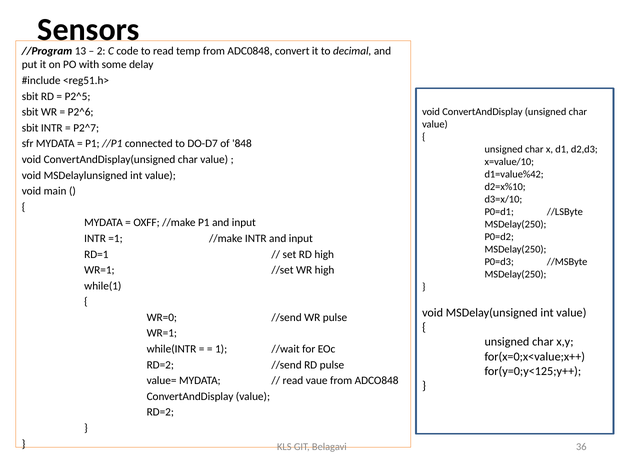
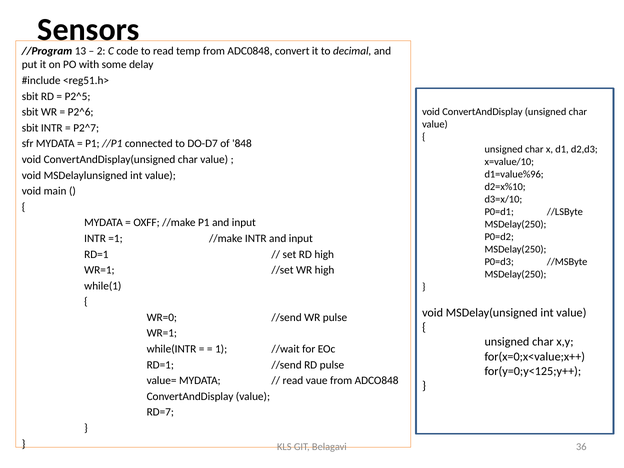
d1=value%42: d1=value%42 -> d1=value%96
RD=2 at (160, 365): RD=2 -> RD=1
RD=2 at (160, 412): RD=2 -> RD=7
